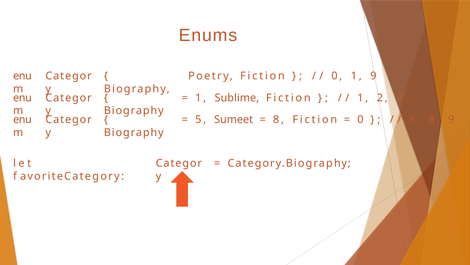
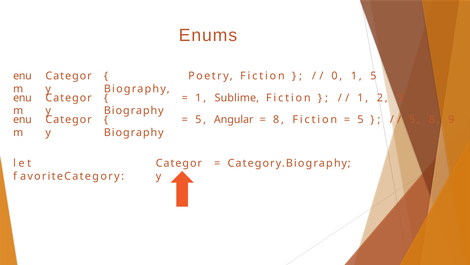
1 9: 9 -> 5
Sumeet: Sumeet -> Angular
0 at (360, 119): 0 -> 5
